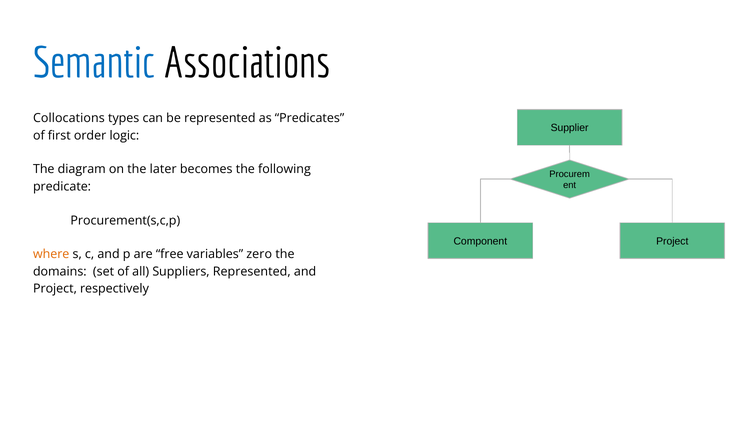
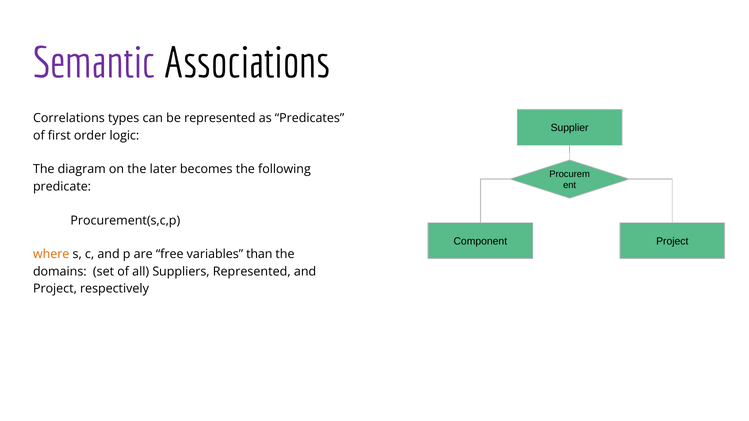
Semantic colour: blue -> purple
Collocations: Collocations -> Correlations
zero: zero -> than
